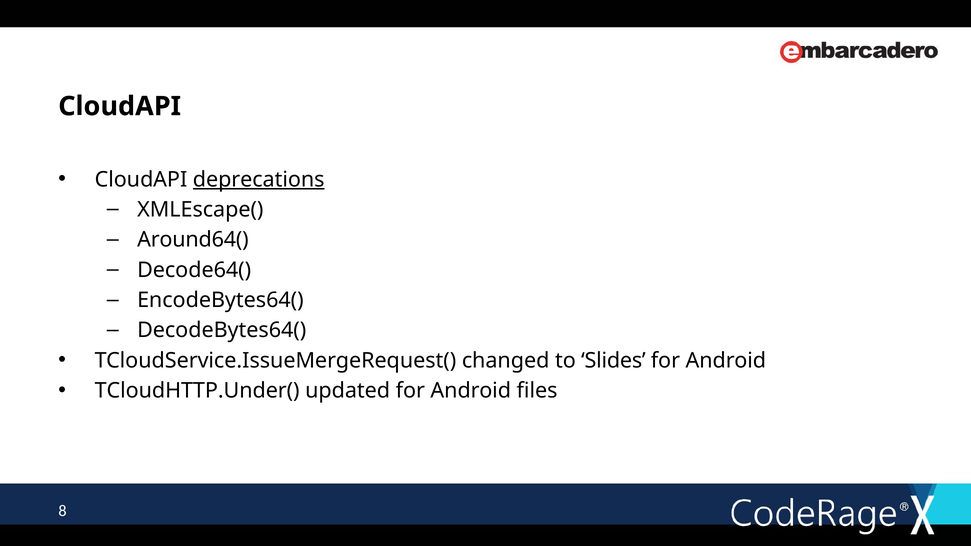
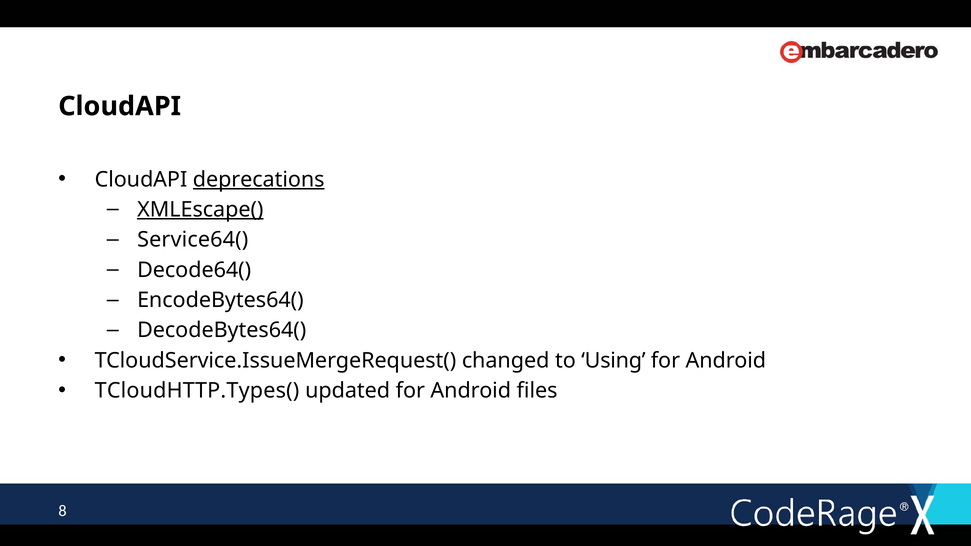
XMLEscape( underline: none -> present
Around64(: Around64( -> Service64(
Slides: Slides -> Using
TCloudHTTP.Under(: TCloudHTTP.Under( -> TCloudHTTP.Types(
